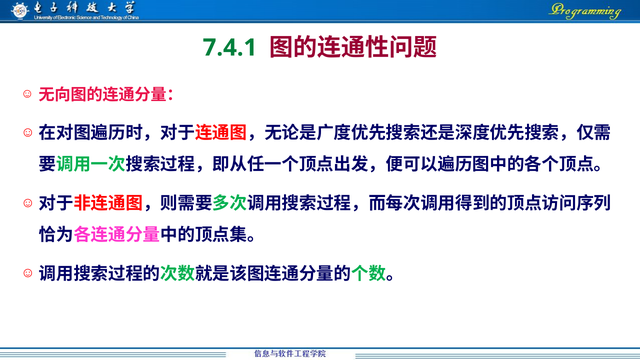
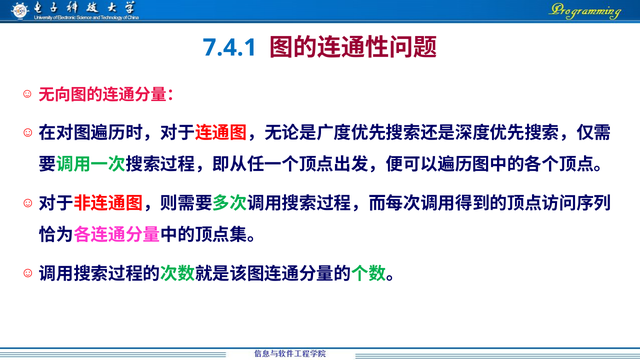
7.4.1 colour: green -> blue
